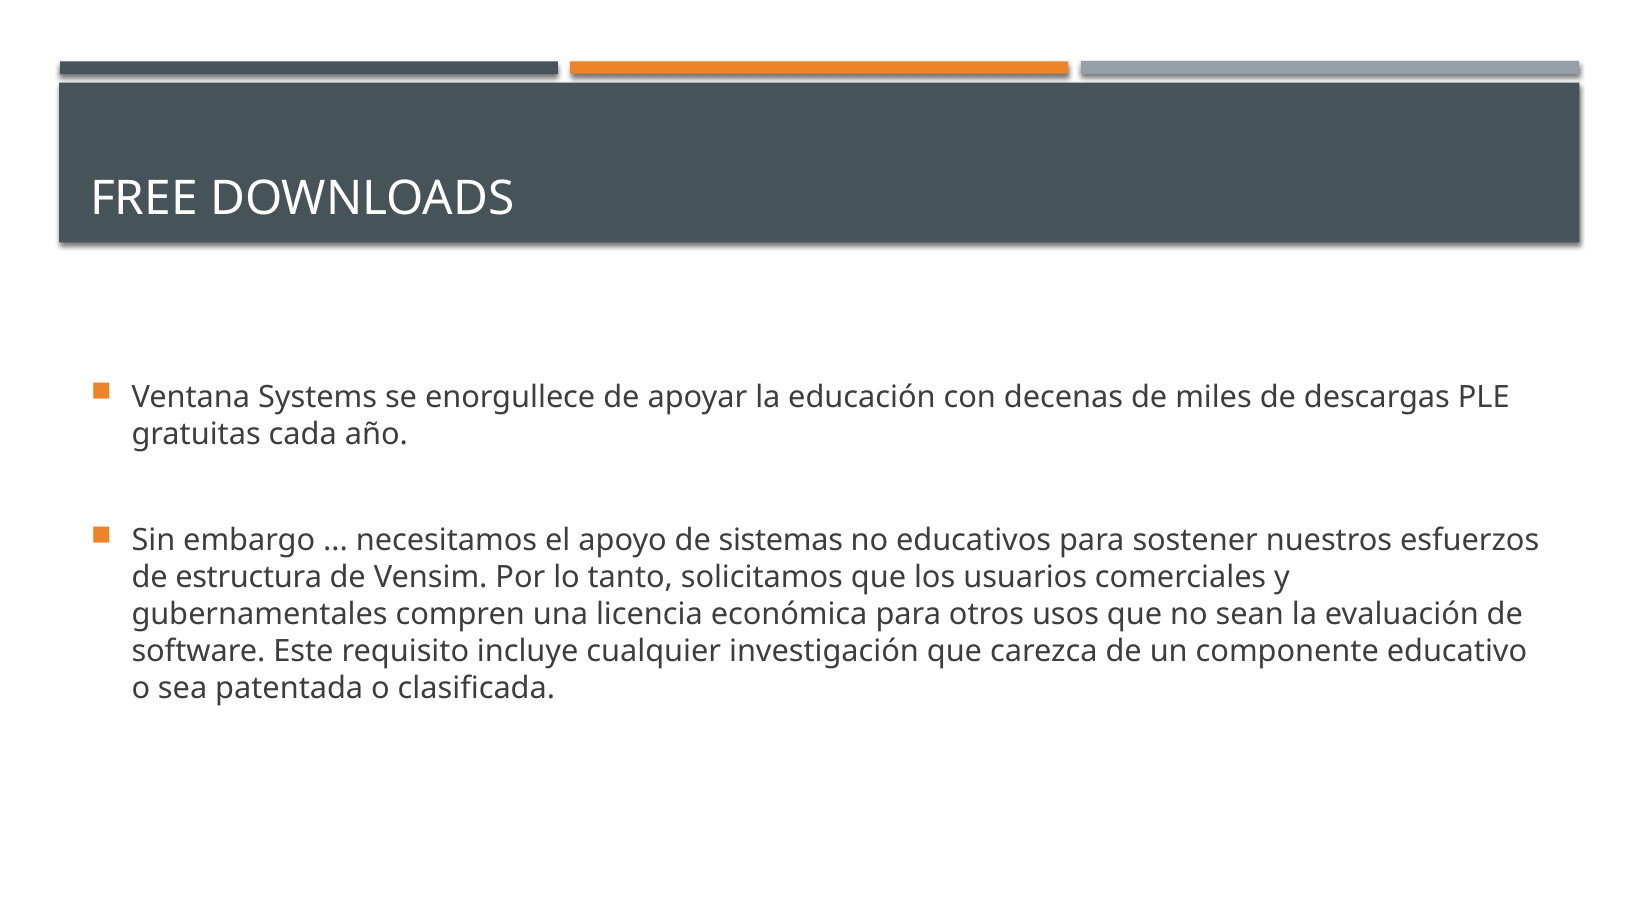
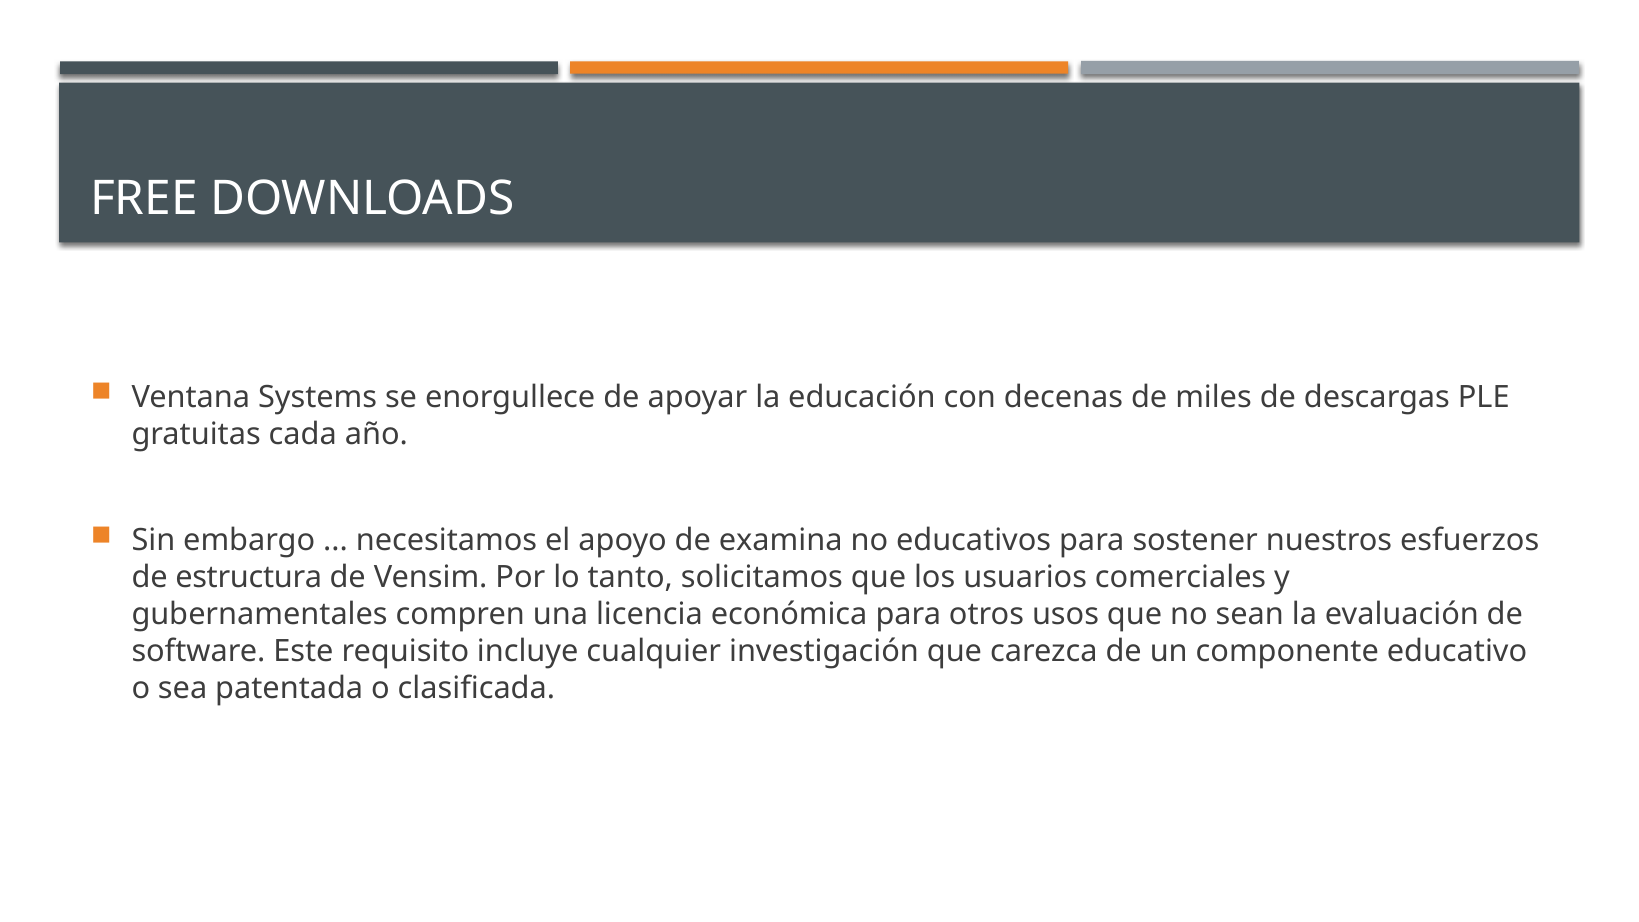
sistemas: sistemas -> examina
